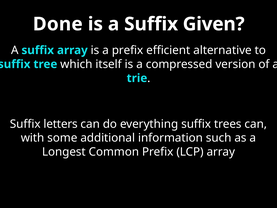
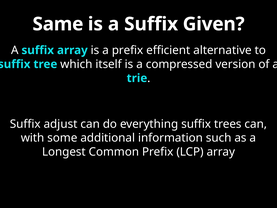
Done: Done -> Same
letters: letters -> adjust
